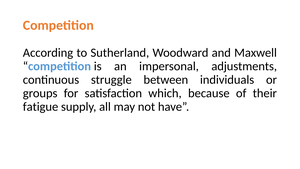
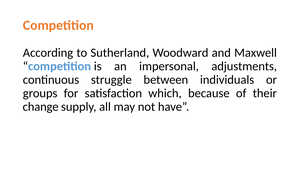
fatigue: fatigue -> change
